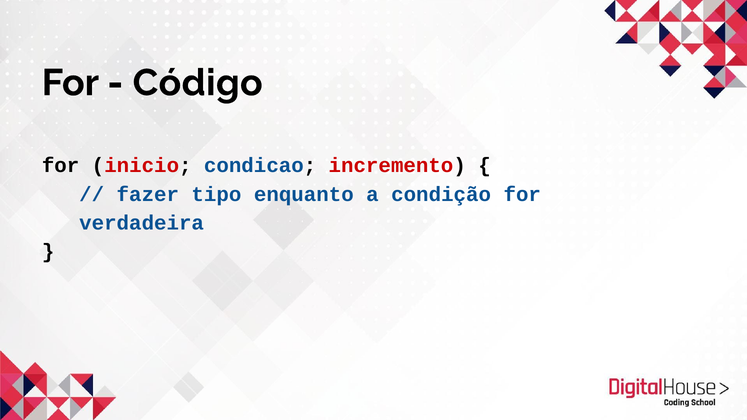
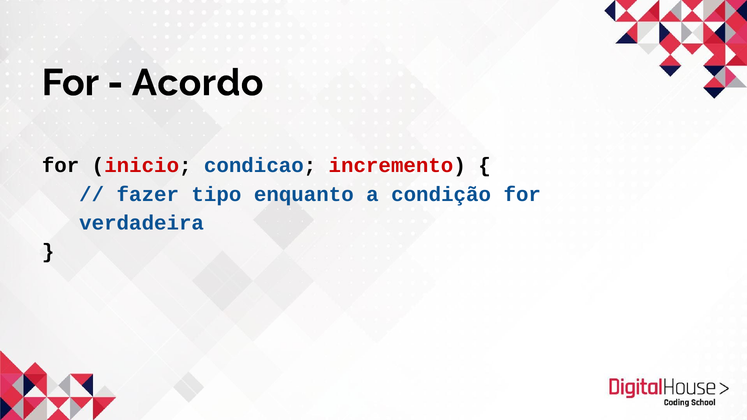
Código: Código -> Acordo
